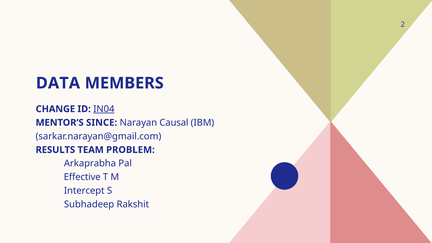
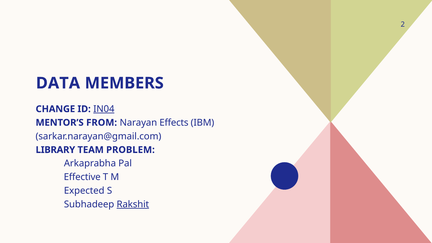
SINCE: SINCE -> FROM
Causal: Causal -> Effects
RESULTS: RESULTS -> LIBRARY
Intercept: Intercept -> Expected
Rakshit underline: none -> present
